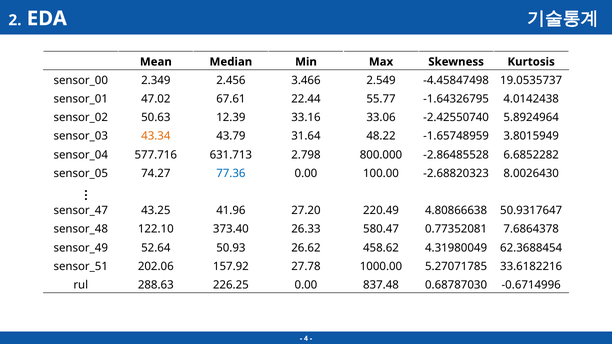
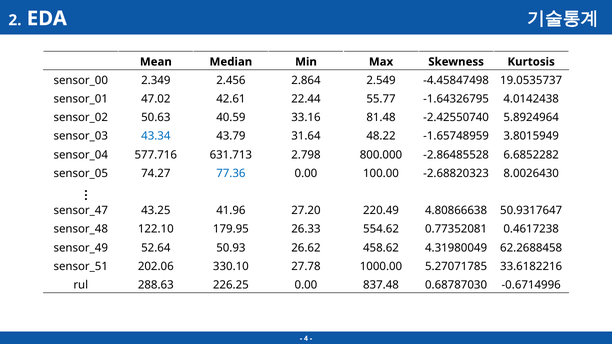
3.466: 3.466 -> 2.864
67.61: 67.61 -> 42.61
12.39: 12.39 -> 40.59
33.06: 33.06 -> 81.48
43.34 colour: orange -> blue
373.40: 373.40 -> 179.95
580.47: 580.47 -> 554.62
7.6864378: 7.6864378 -> 0.4617238
62.3688454: 62.3688454 -> 62.2688458
157.92: 157.92 -> 330.10
